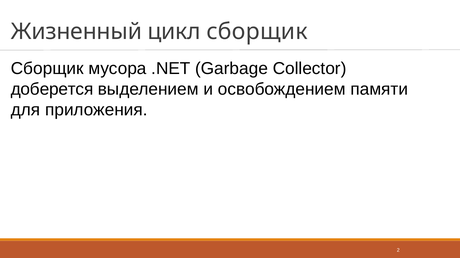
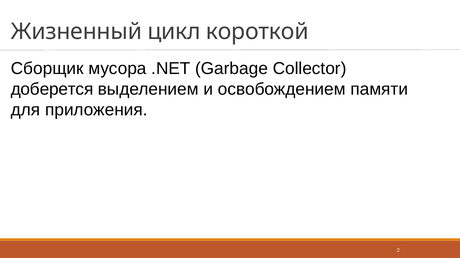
цикл сборщик: сборщик -> короткой
